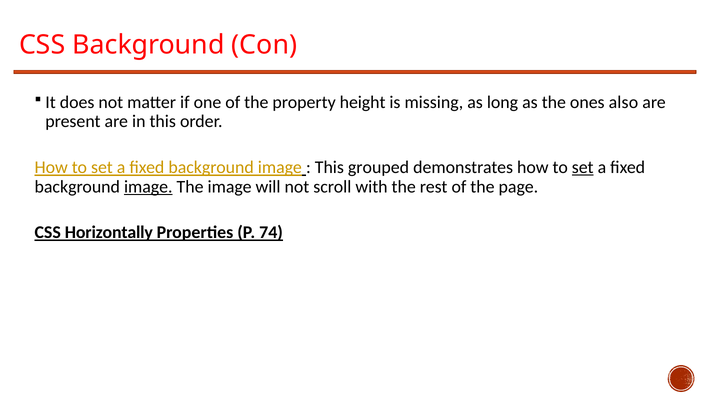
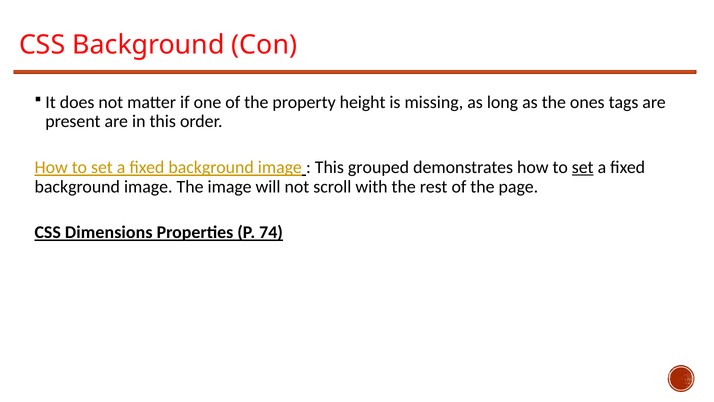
also: also -> tags
image at (148, 187) underline: present -> none
Horizontally: Horizontally -> Dimensions
